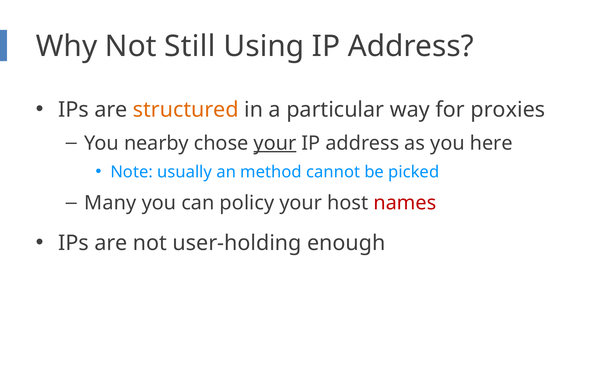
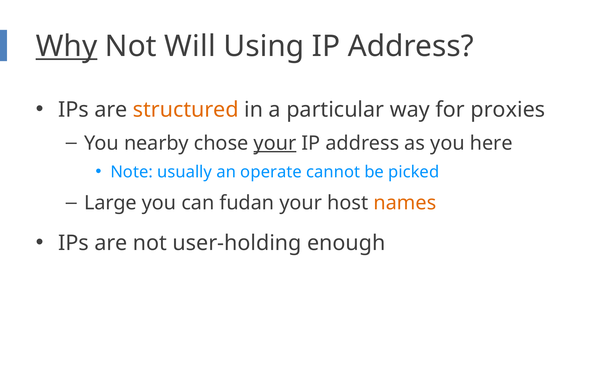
Why underline: none -> present
Still: Still -> Will
method: method -> operate
Many: Many -> Large
policy: policy -> fudan
names colour: red -> orange
